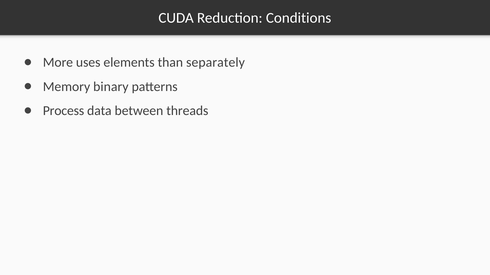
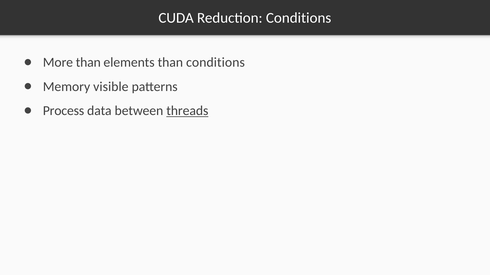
More uses: uses -> than
than separately: separately -> conditions
binary: binary -> visible
threads underline: none -> present
